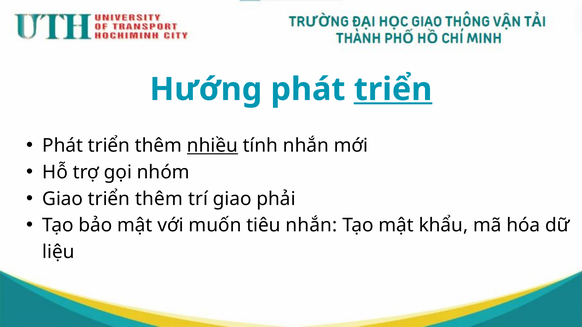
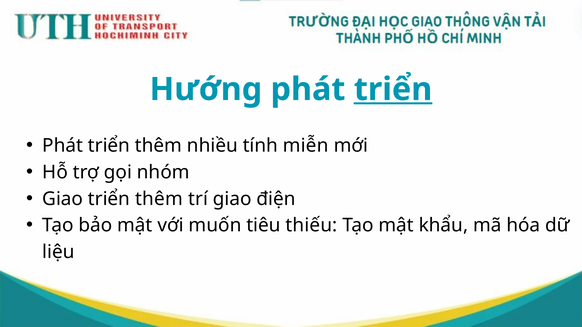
nhiều underline: present -> none
tính nhắn: nhắn -> miễn
phải: phải -> điện
tiêu nhắn: nhắn -> thiếu
